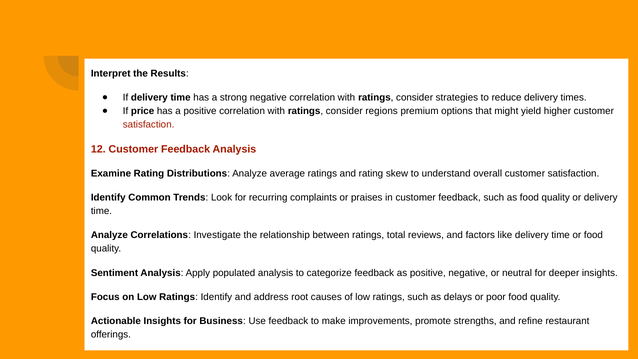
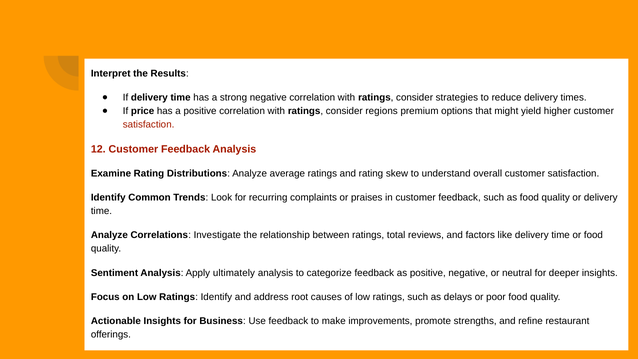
populated: populated -> ultimately
